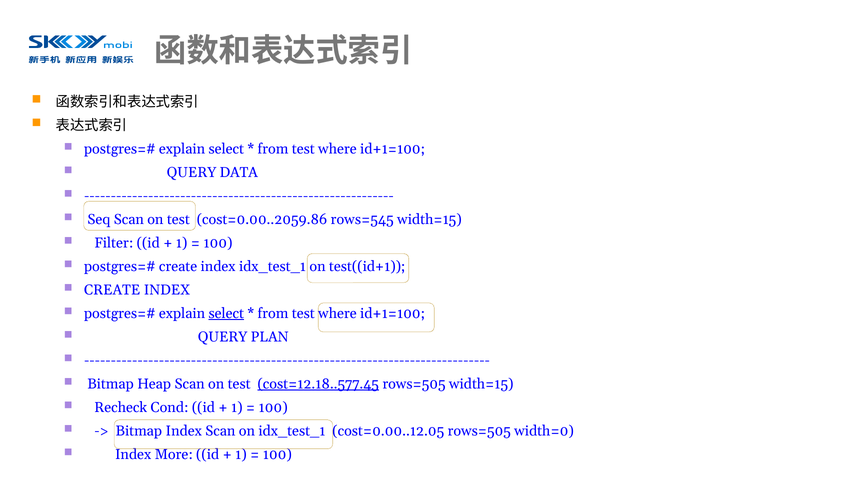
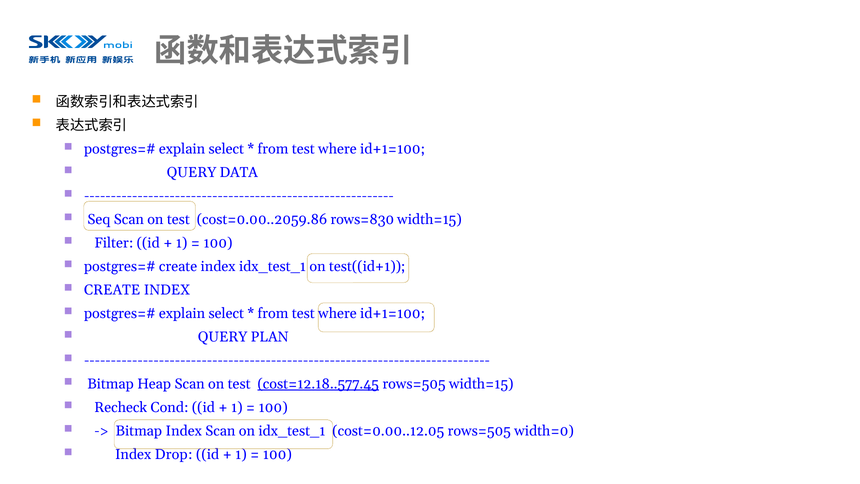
rows=545: rows=545 -> rows=830
select at (226, 313) underline: present -> none
More: More -> Drop
